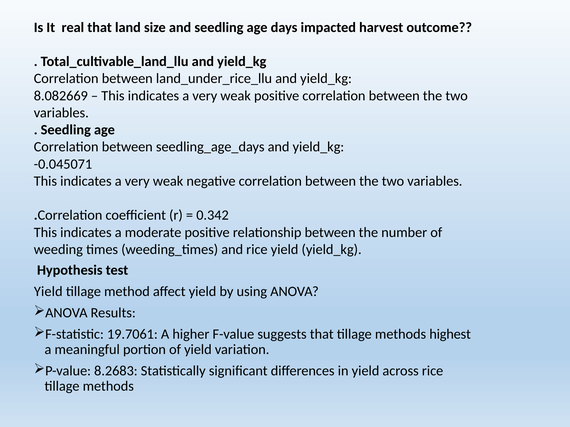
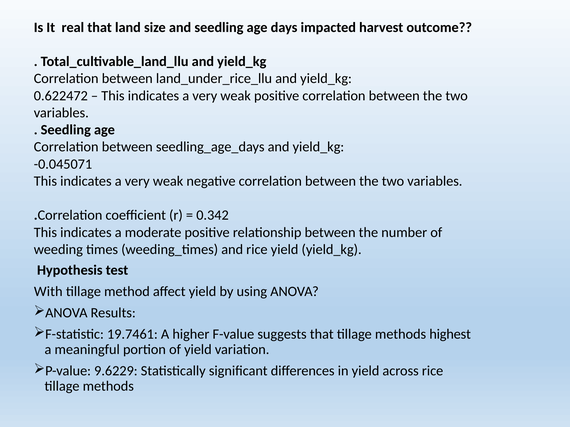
8.082669: 8.082669 -> 0.622472
Yield at (48, 292): Yield -> With
19.7061: 19.7061 -> 19.7461
8.2683: 8.2683 -> 9.6229
